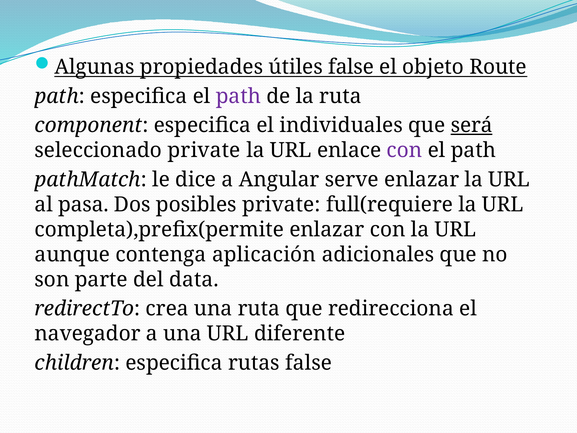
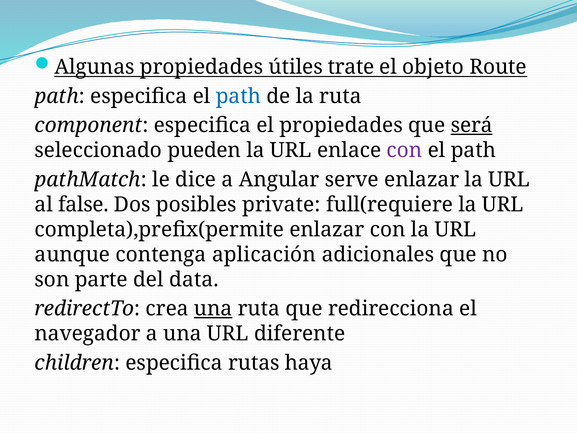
útiles false: false -> trate
path at (238, 96) colour: purple -> blue
el individuales: individuales -> propiedades
seleccionado private: private -> pueden
pasa: pasa -> false
una at (213, 308) underline: none -> present
rutas false: false -> haya
